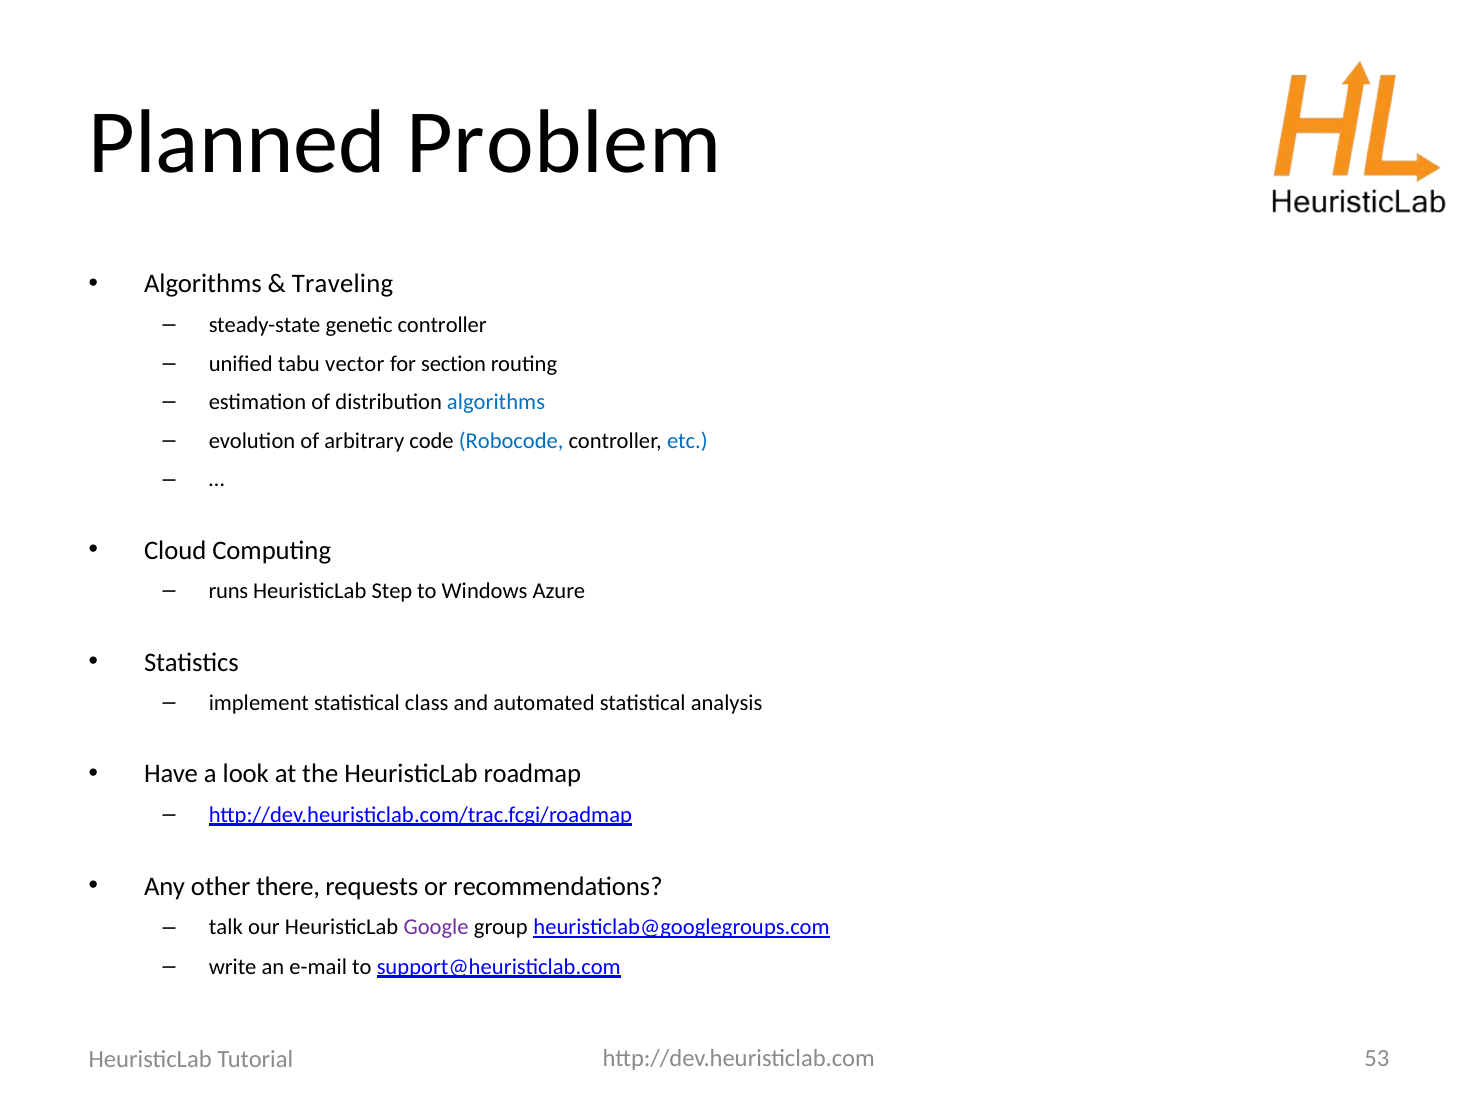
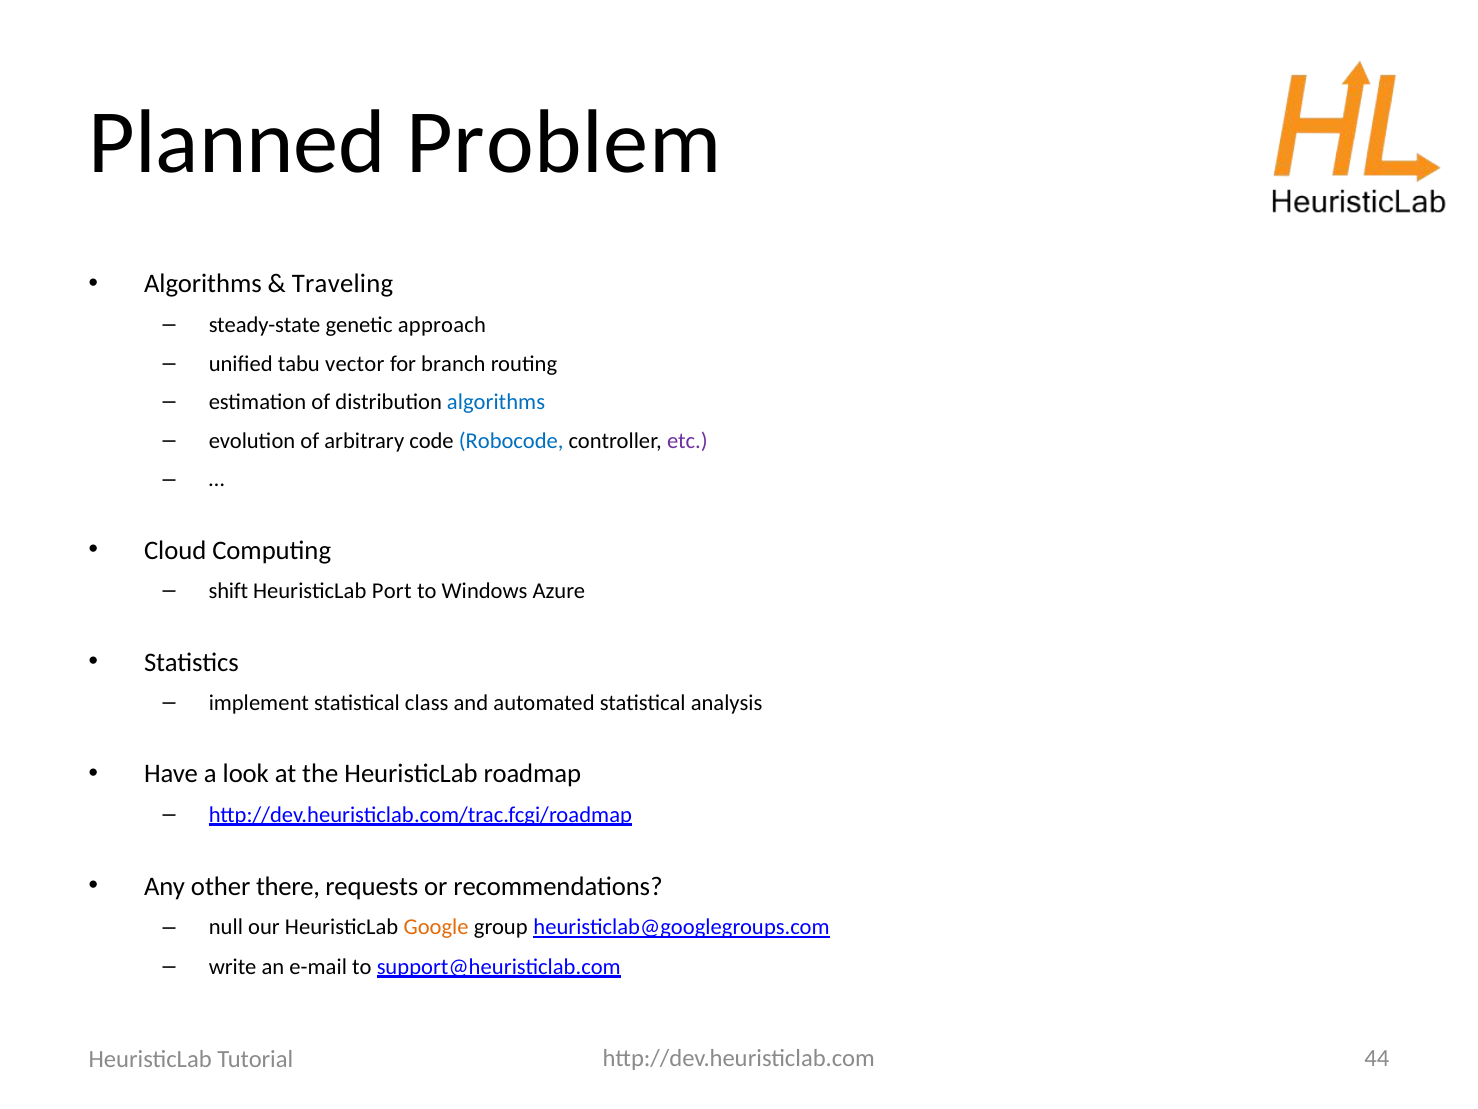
genetic controller: controller -> approach
section: section -> branch
etc colour: blue -> purple
runs: runs -> shift
Step: Step -> Port
talk: talk -> null
Google colour: purple -> orange
53: 53 -> 44
